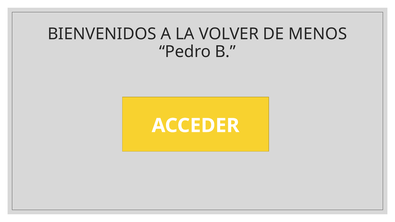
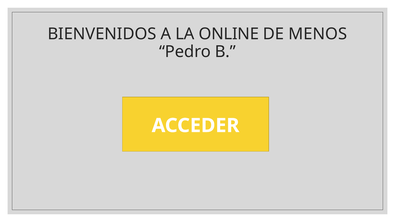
VOLVER: VOLVER -> ONLINE
